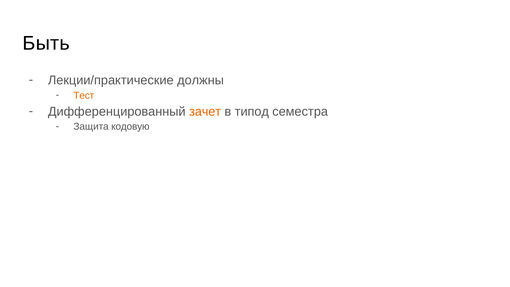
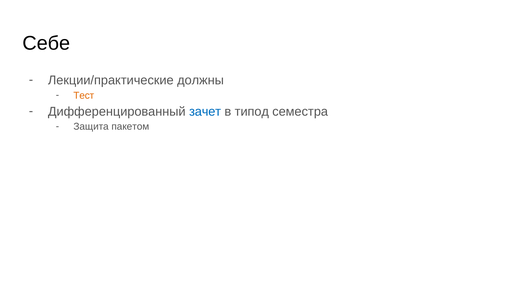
Быть: Быть -> Себе
зачет colour: orange -> blue
кодовую: кодовую -> пакетом
